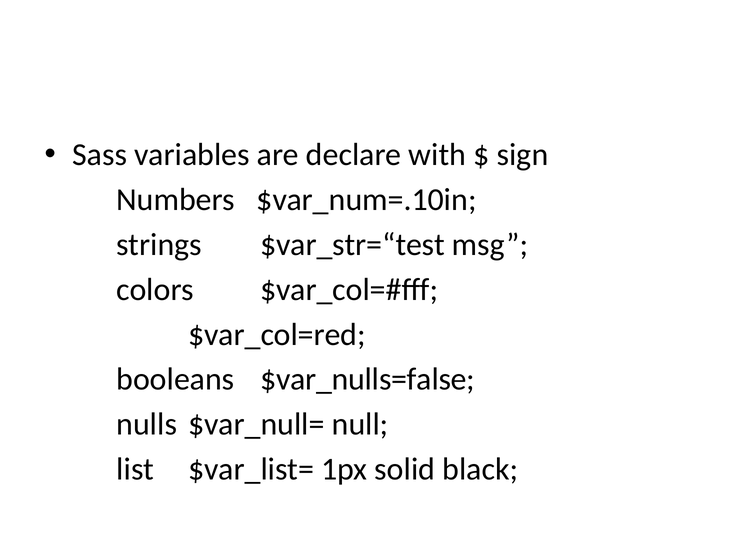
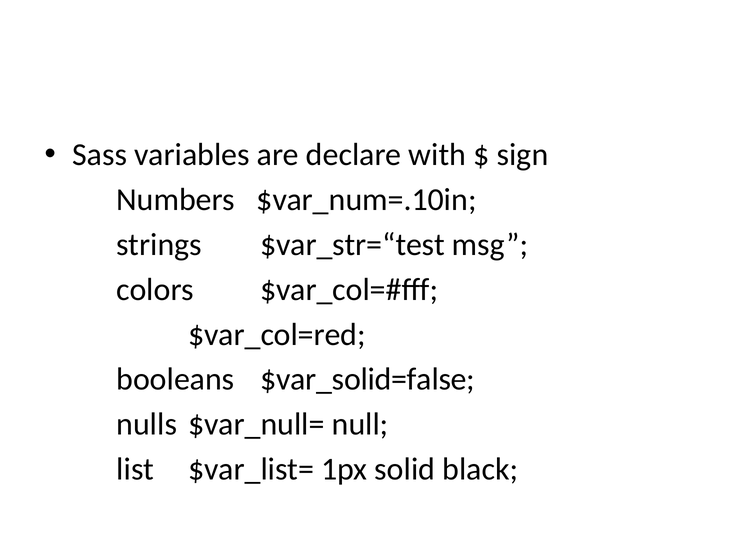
$var_nulls=false: $var_nulls=false -> $var_solid=false
